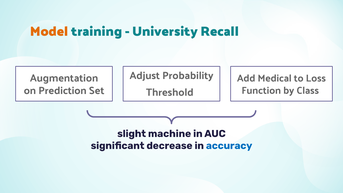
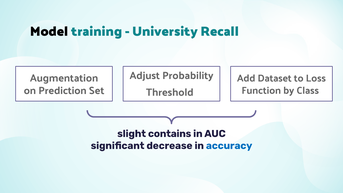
Model colour: orange -> black
Medical: Medical -> Dataset
machine: machine -> contains
